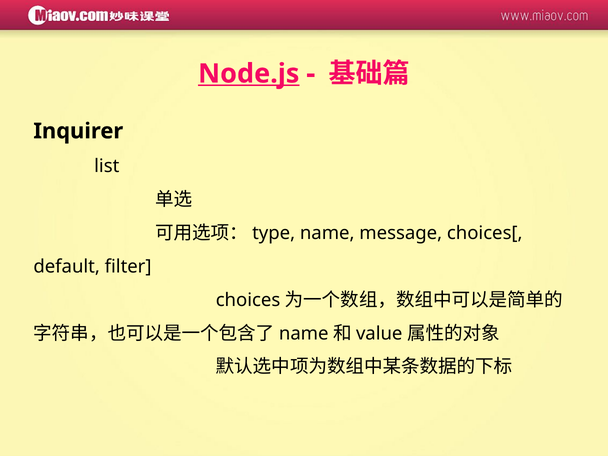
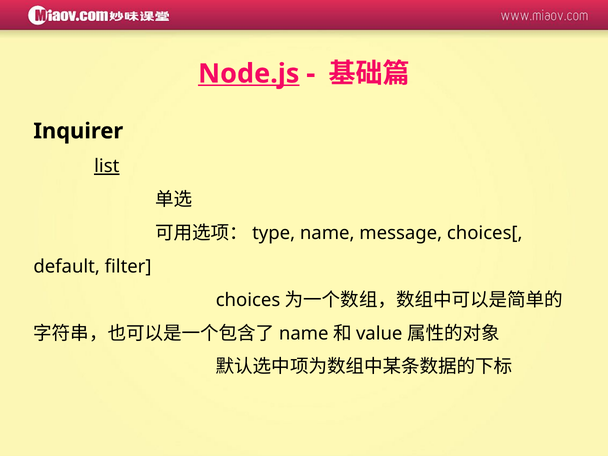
list underline: none -> present
